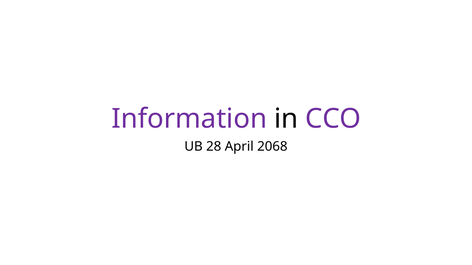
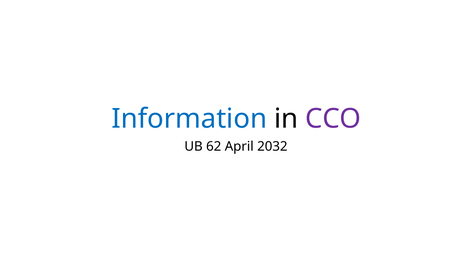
Information colour: purple -> blue
28: 28 -> 62
2068: 2068 -> 2032
